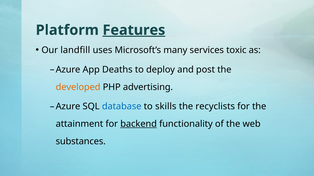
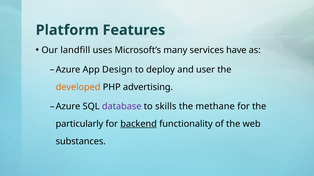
Features underline: present -> none
toxic: toxic -> have
Deaths: Deaths -> Design
post: post -> user
database colour: blue -> purple
recyclists: recyclists -> methane
attainment: attainment -> particularly
